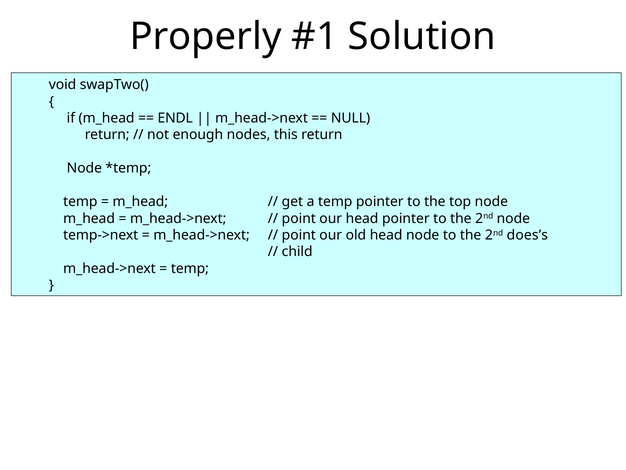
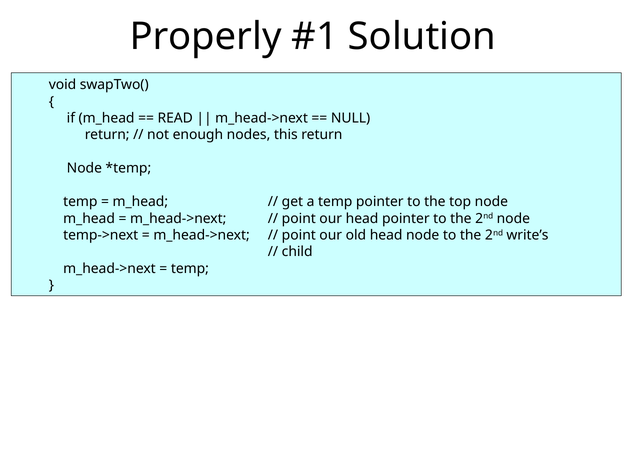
ENDL: ENDL -> READ
does’s: does’s -> write’s
